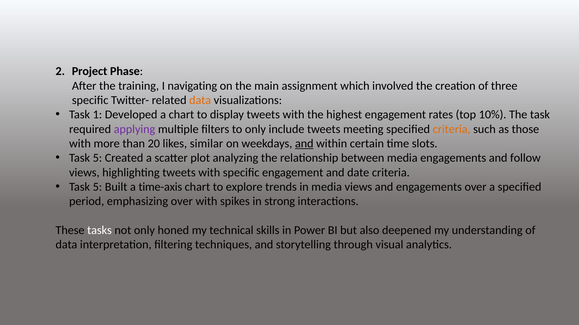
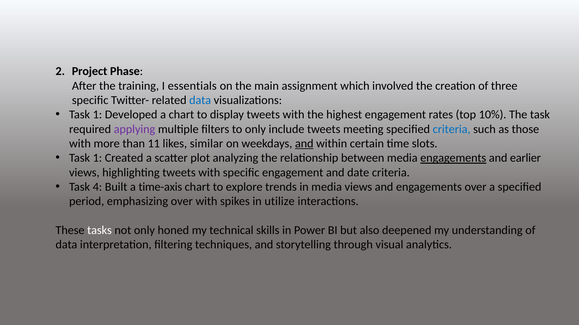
navigating: navigating -> essentials
data at (200, 100) colour: orange -> blue
criteria at (452, 129) colour: orange -> blue
20: 20 -> 11
5 at (97, 158): 5 -> 1
engagements at (453, 158) underline: none -> present
follow: follow -> earlier
5 at (97, 187): 5 -> 4
strong: strong -> utilize
